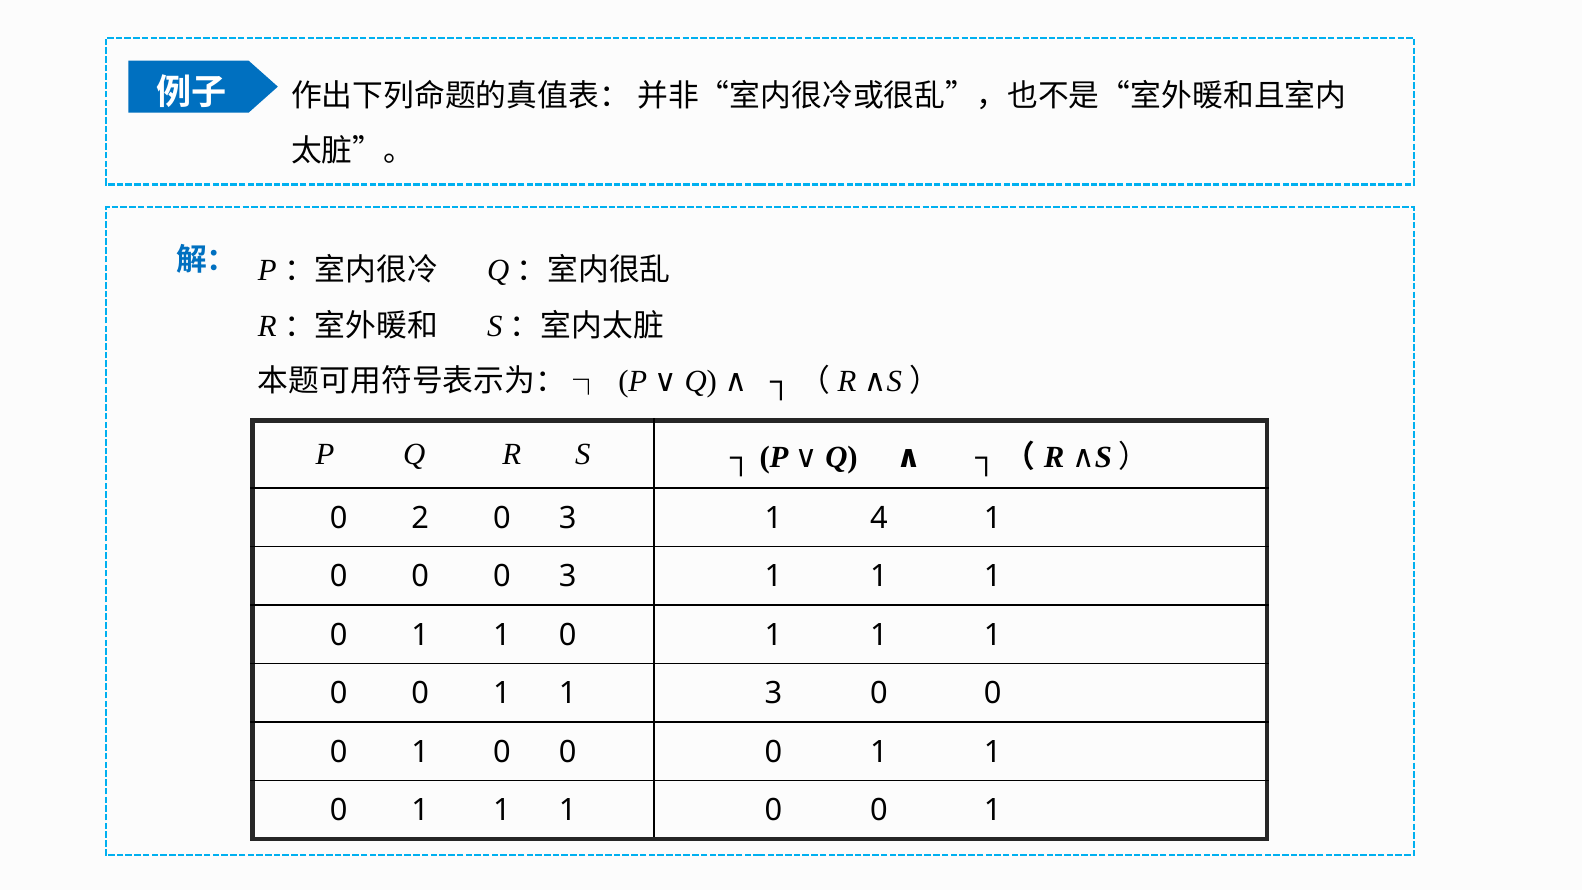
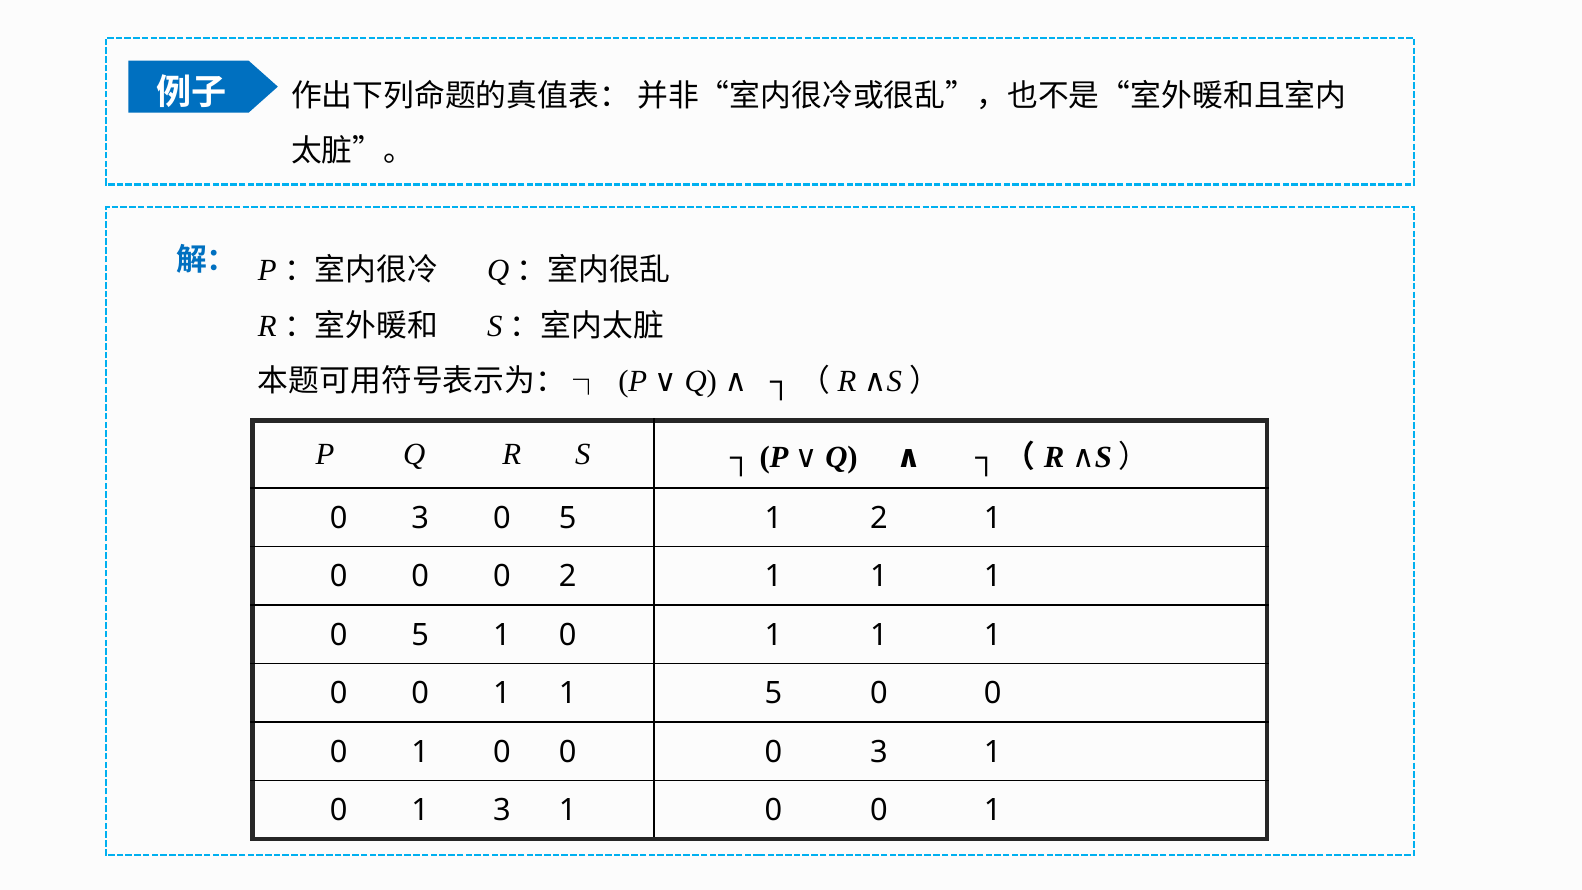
2 at (420, 518): 2 -> 3
3 at (568, 518): 3 -> 5
1 4: 4 -> 2
0 0 3: 3 -> 2
1 at (420, 635): 1 -> 5
1 3: 3 -> 5
1 at (879, 752): 1 -> 3
1 at (502, 810): 1 -> 3
